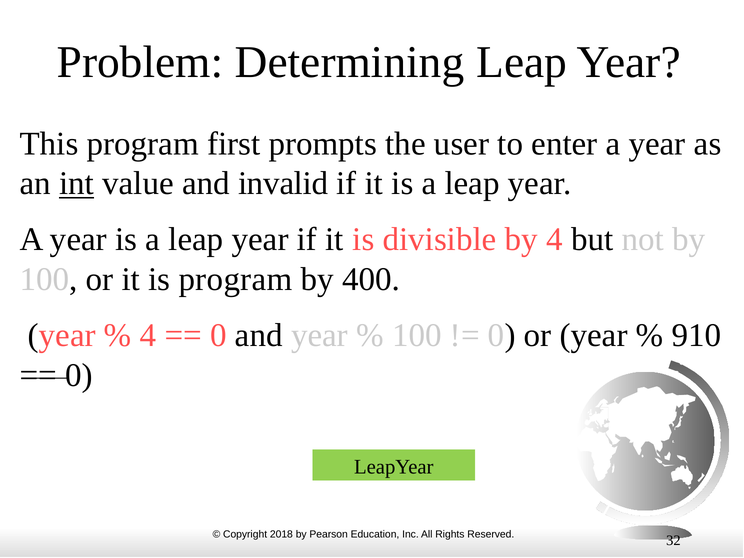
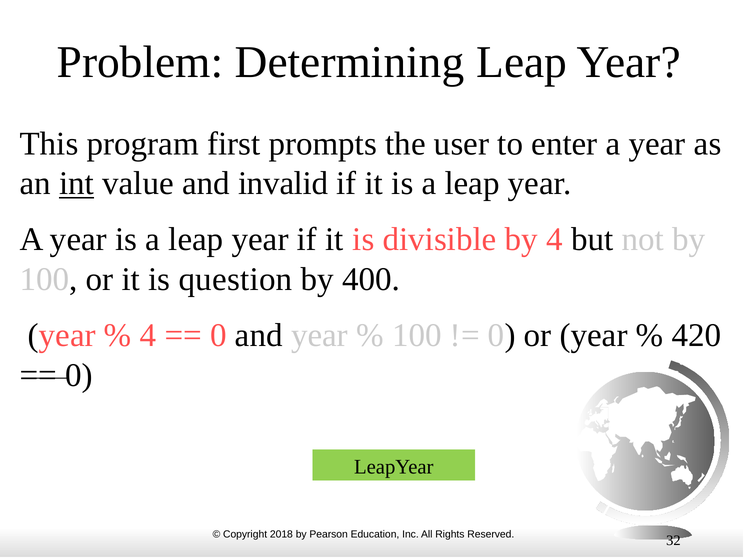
is program: program -> question
910: 910 -> 420
